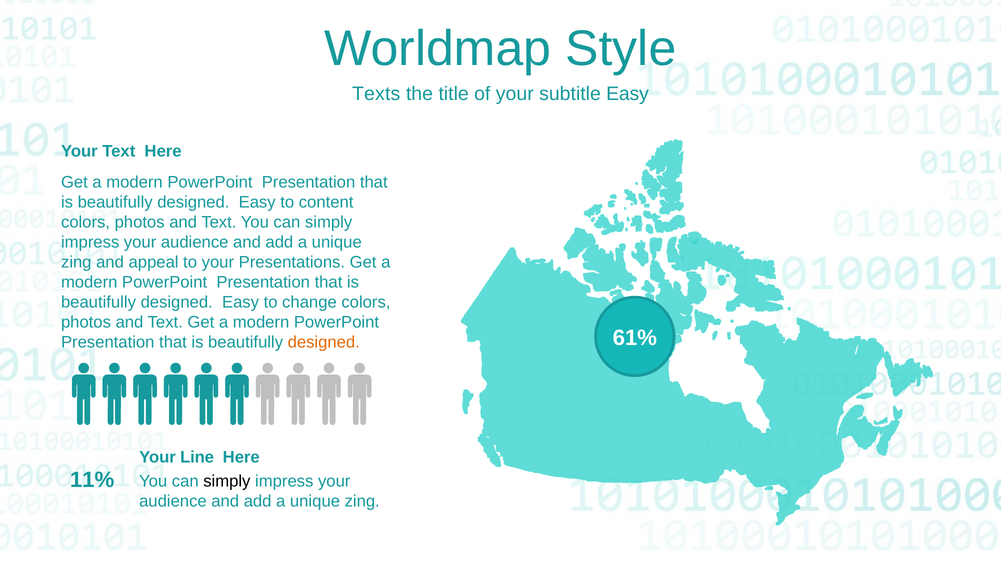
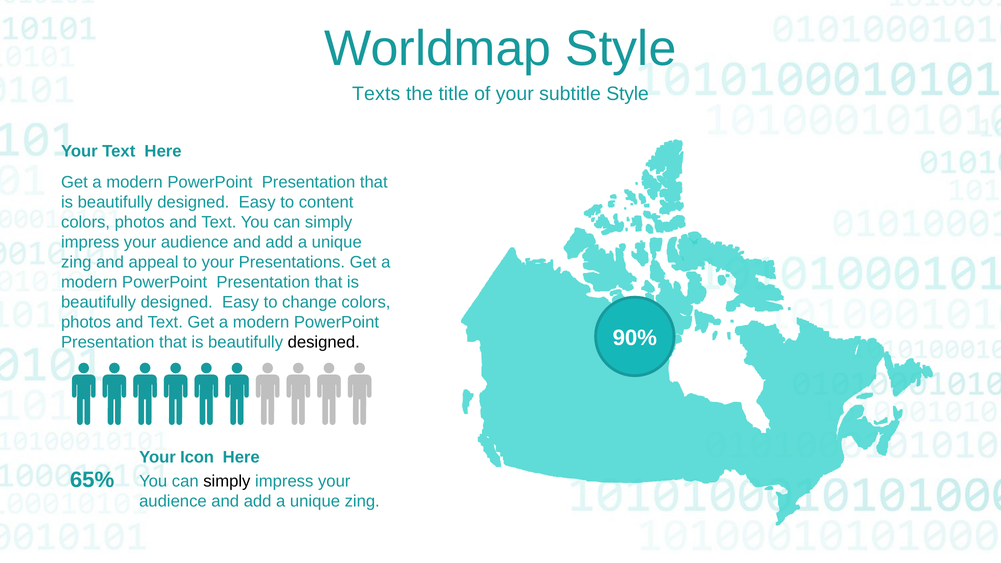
subtitle Easy: Easy -> Style
61%: 61% -> 90%
designed at (324, 342) colour: orange -> black
Line: Line -> Icon
11%: 11% -> 65%
